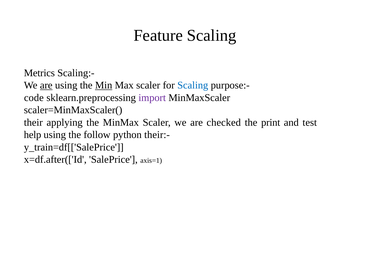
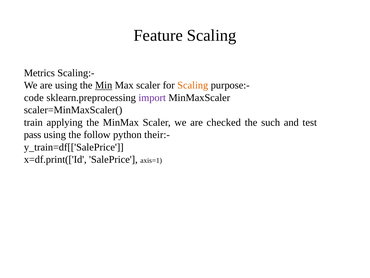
are at (46, 85) underline: present -> none
Scaling at (193, 85) colour: blue -> orange
their: their -> train
print: print -> such
help: help -> pass
x=df.after(['Id: x=df.after(['Id -> x=df.print(['Id
